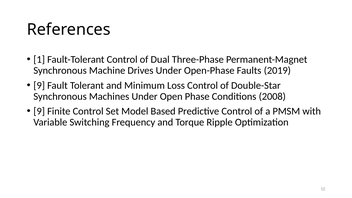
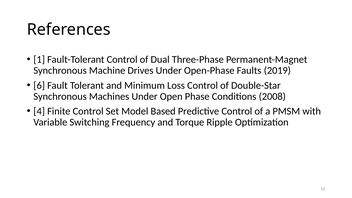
9 at (39, 85): 9 -> 6
9 at (39, 111): 9 -> 4
